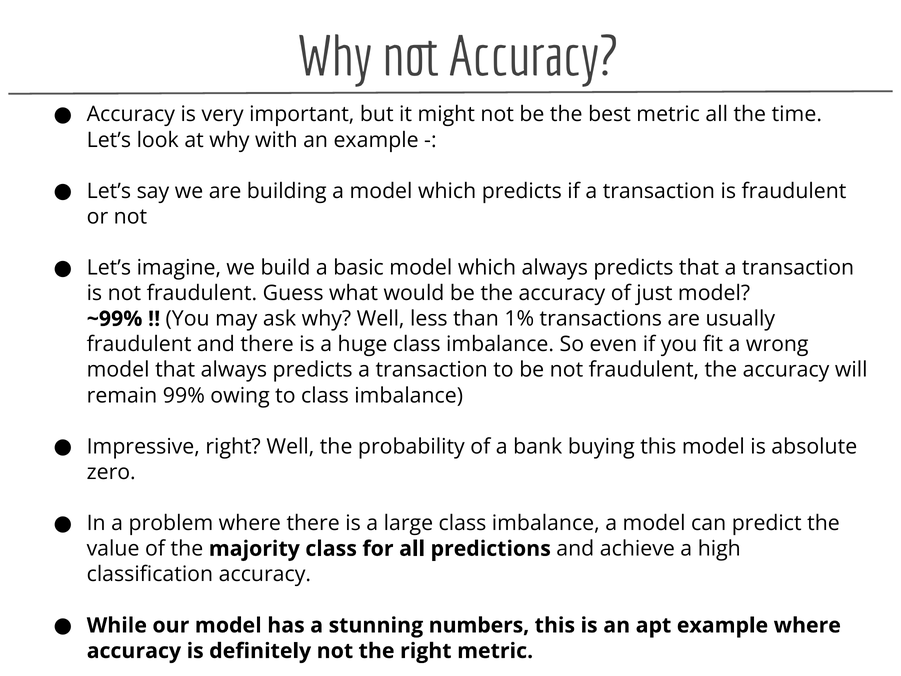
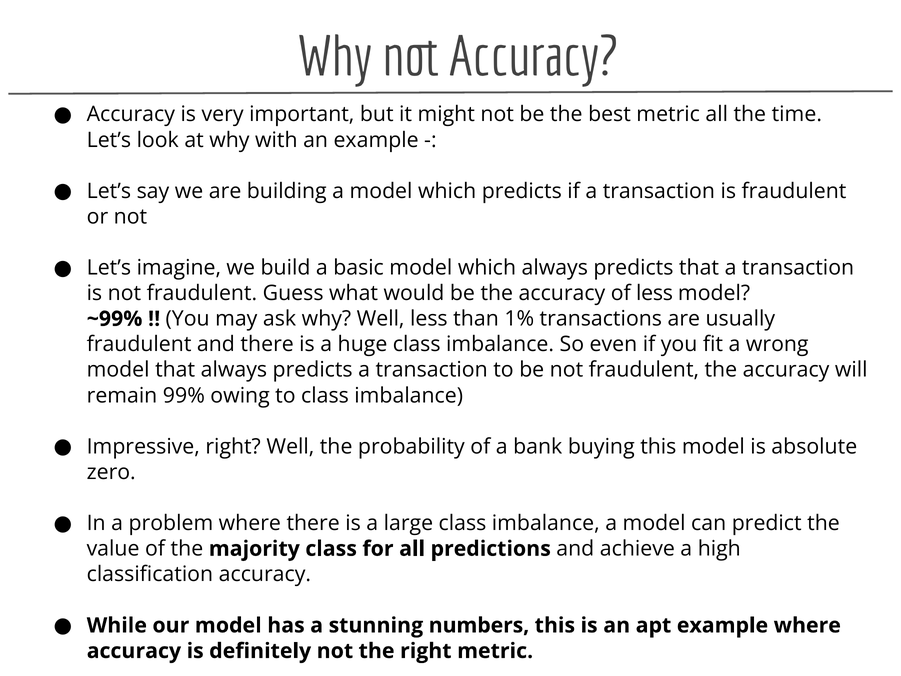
of just: just -> less
